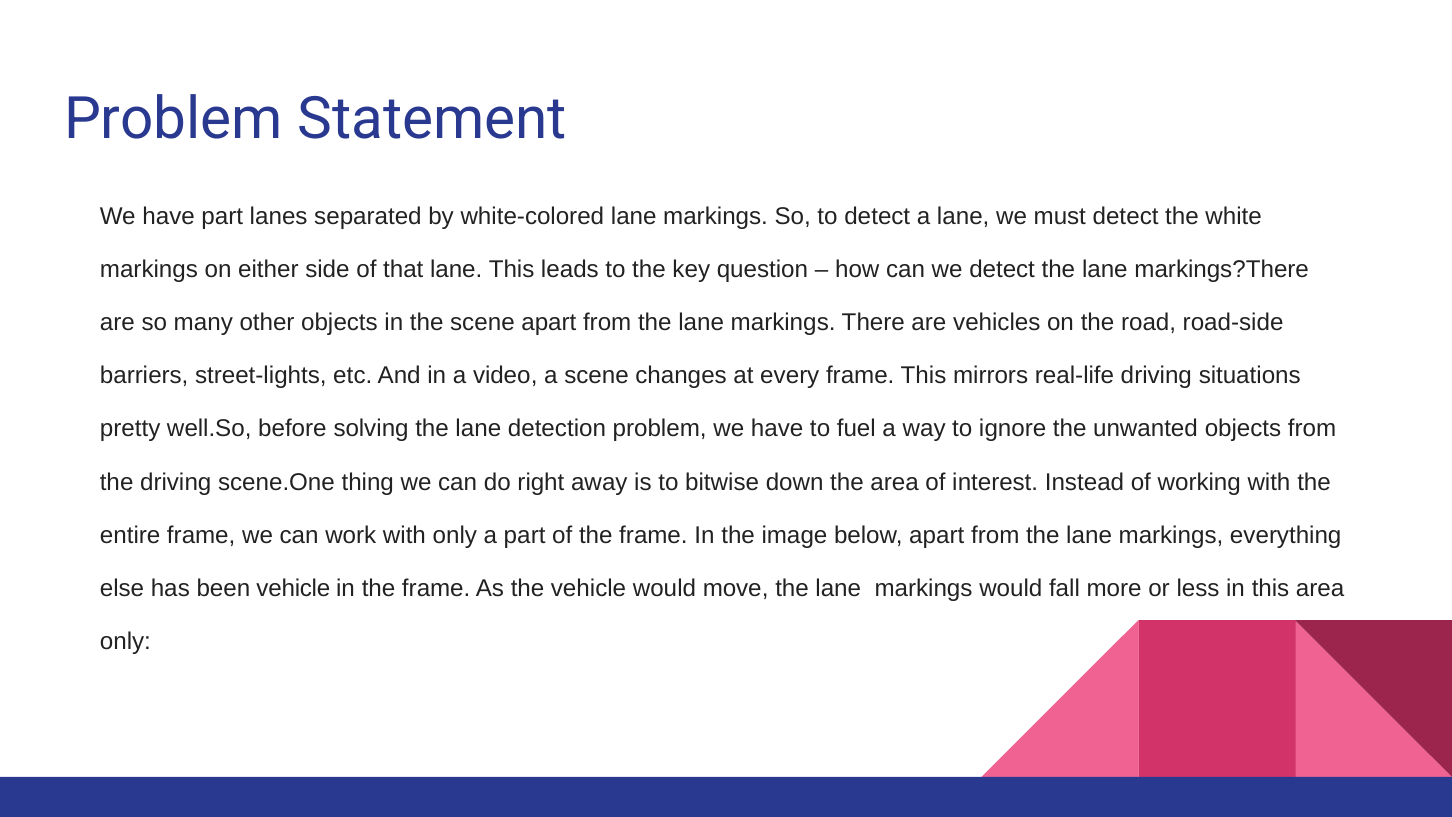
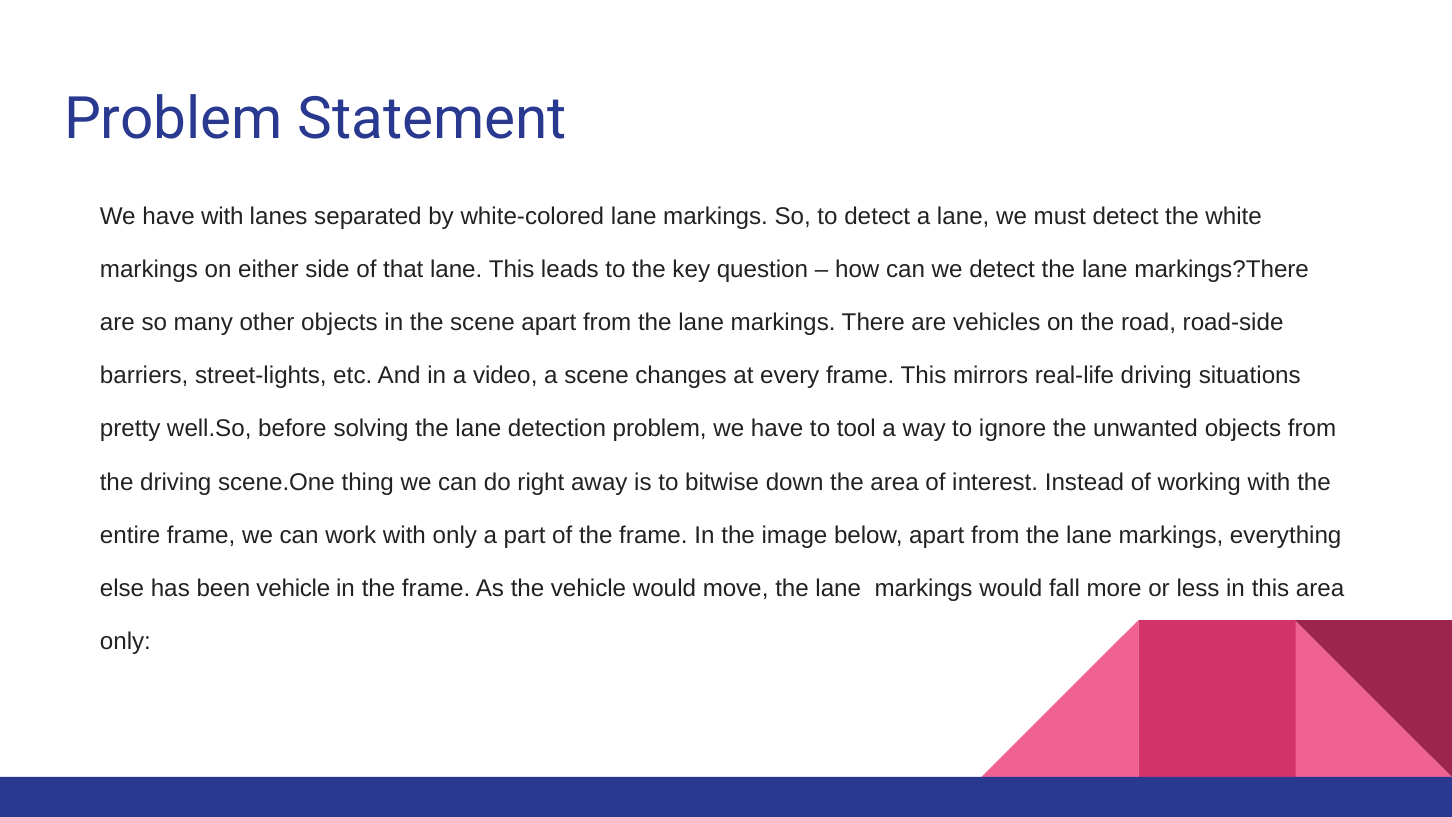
have part: part -> with
fuel: fuel -> tool
